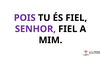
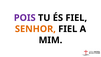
SENHOR colour: purple -> orange
